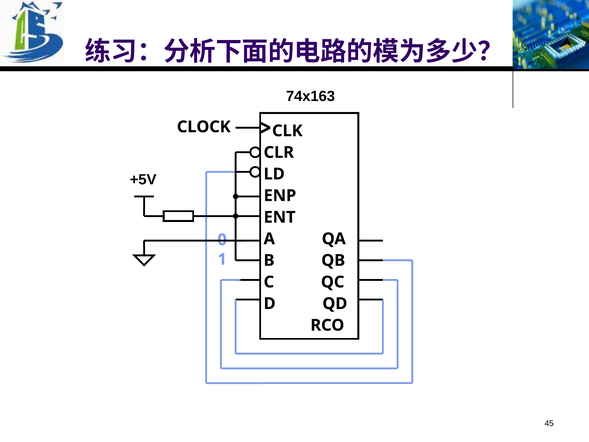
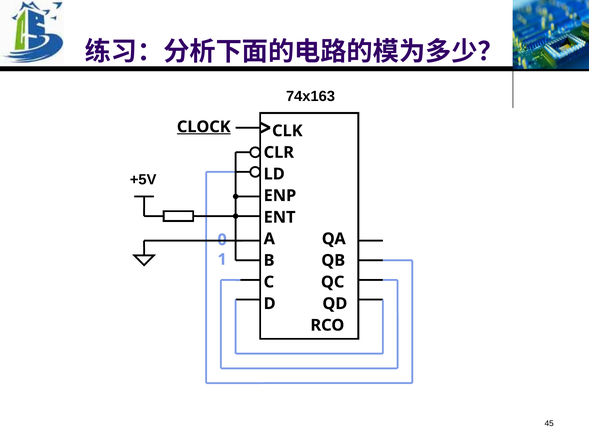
CLOCK underline: none -> present
